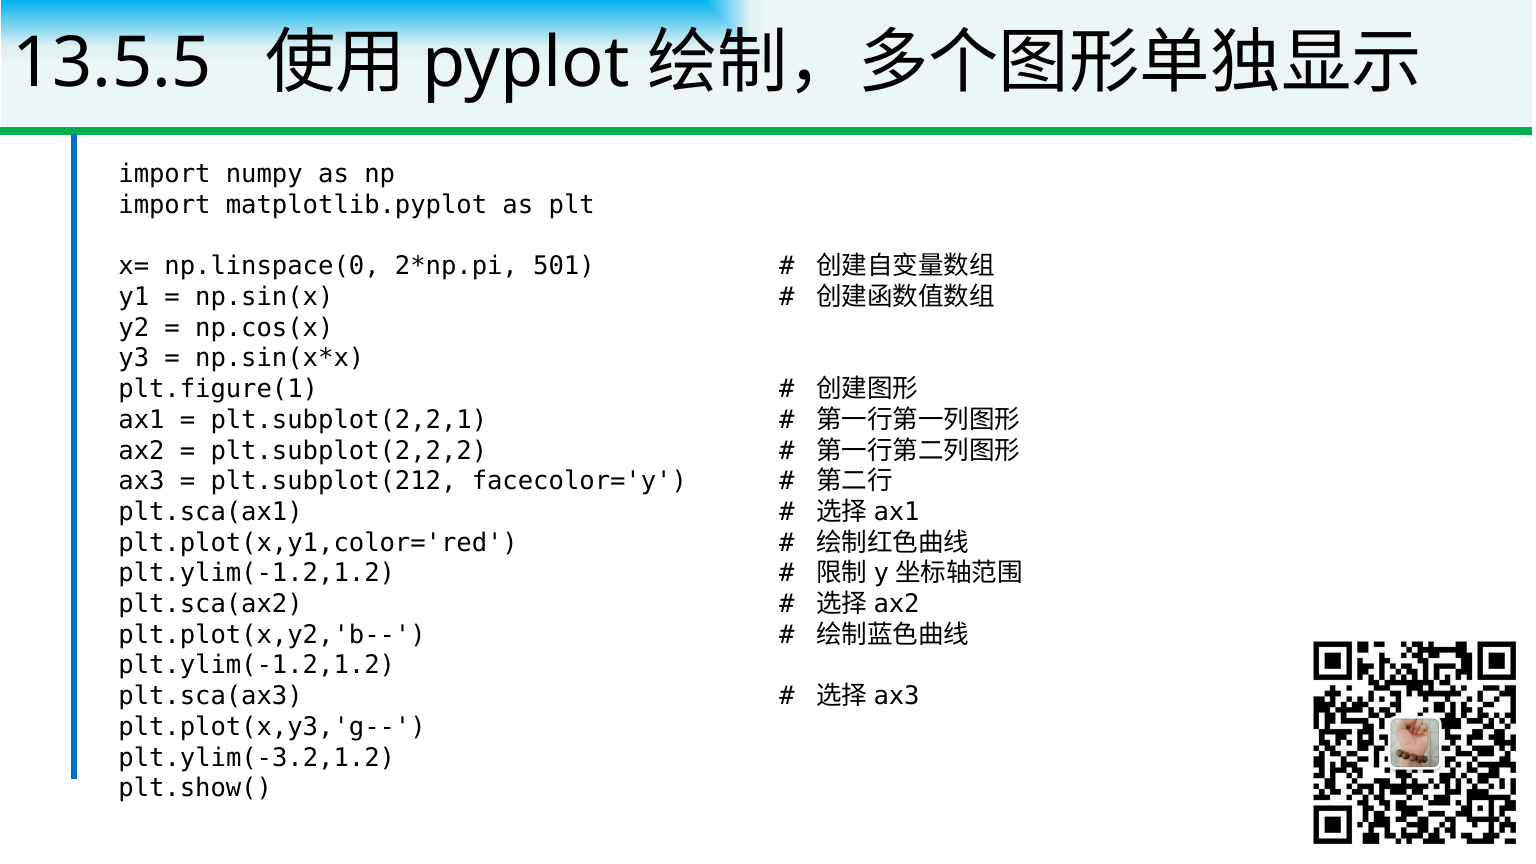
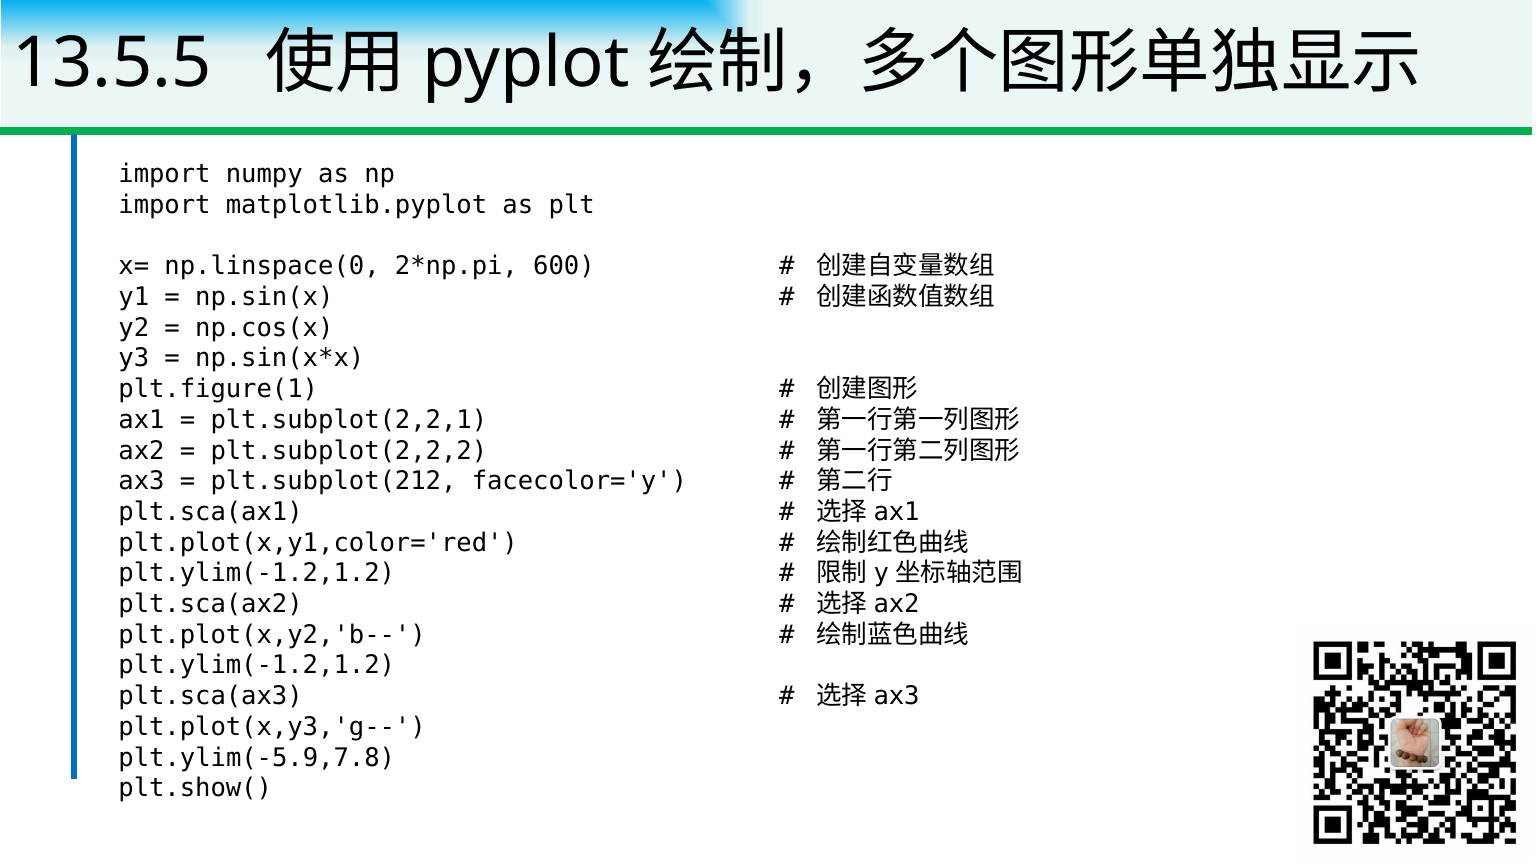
501: 501 -> 600
plt.ylim(-3.2,1.2: plt.ylim(-3.2,1.2 -> plt.ylim(-5.9,7.8
